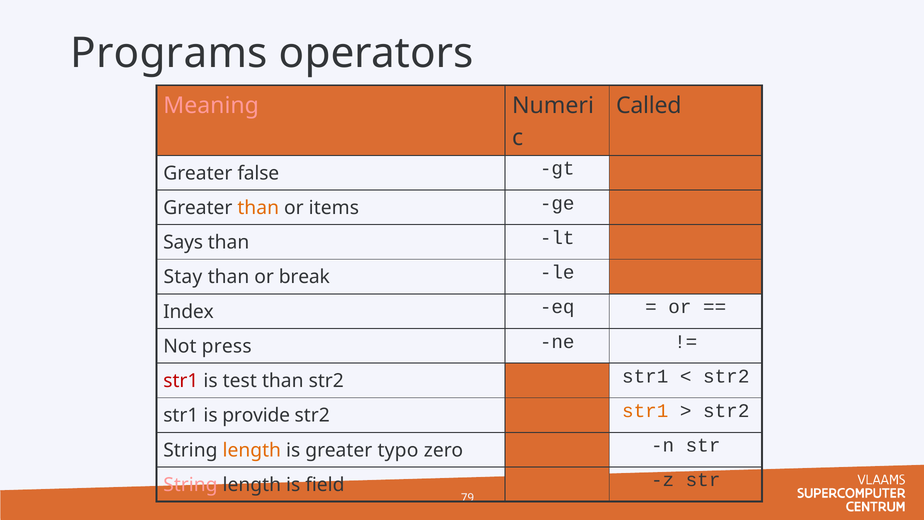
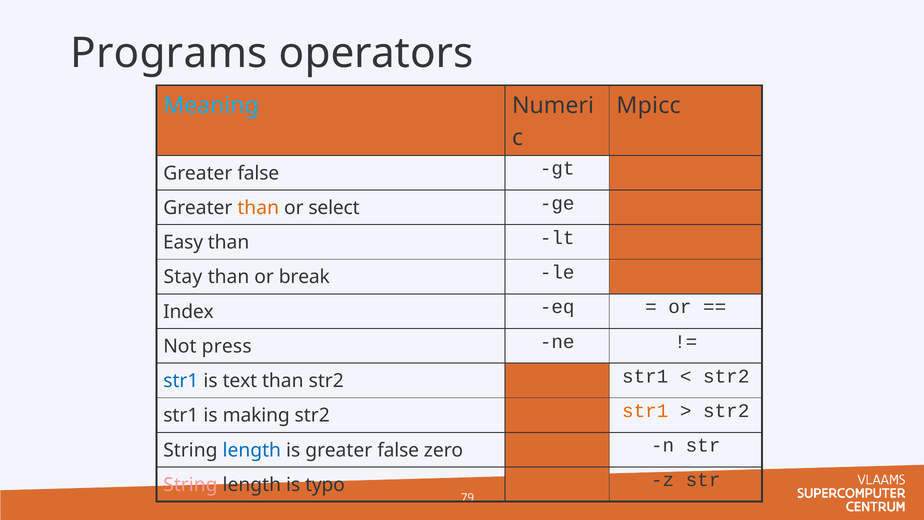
Meaning colour: pink -> light blue
Called: Called -> Mpicc
items: items -> select
Says: Says -> Easy
str1 at (181, 381) colour: red -> blue
test: test -> text
provide: provide -> making
length at (252, 450) colour: orange -> blue
is greater typo: typo -> false
field: field -> typo
